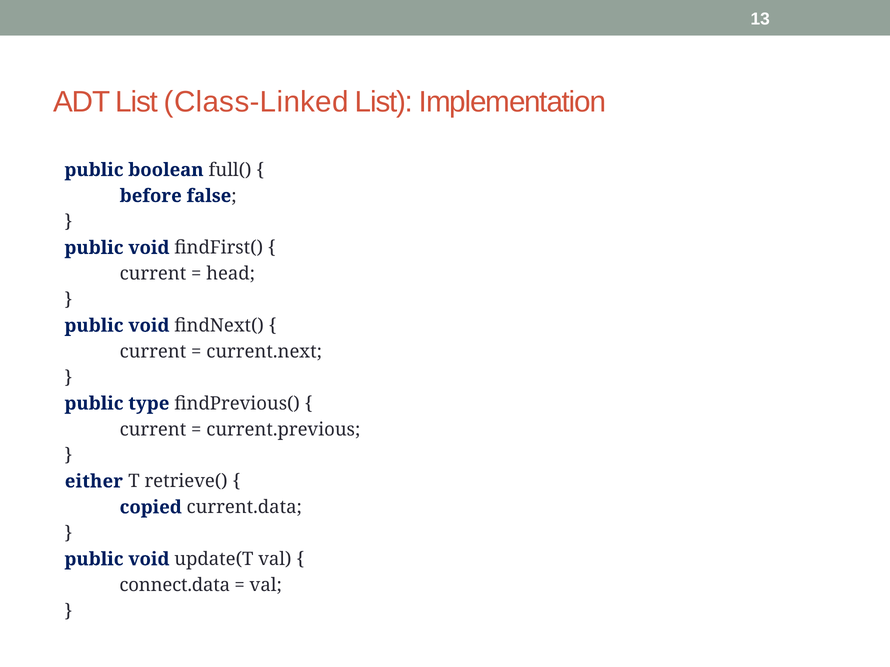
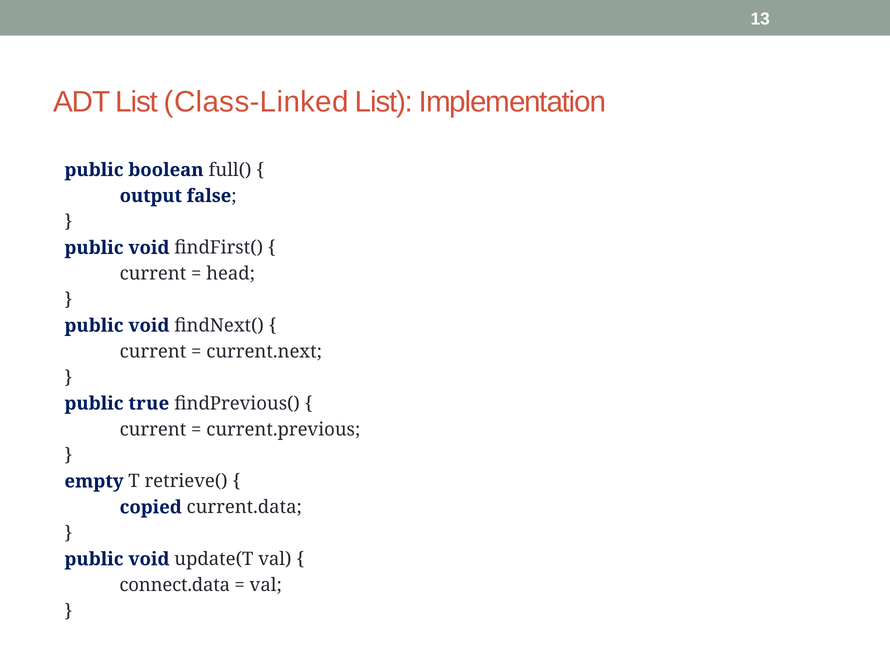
before: before -> output
type: type -> true
either: either -> empty
